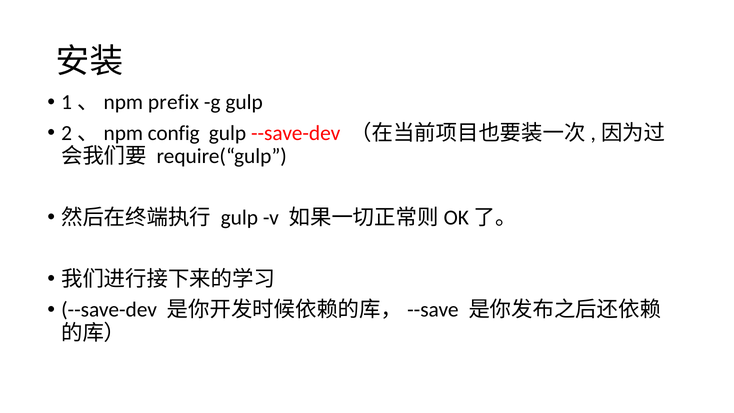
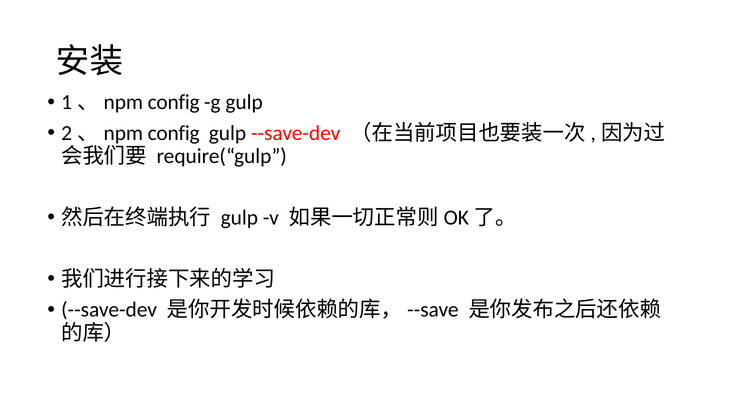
1、npm prefix: prefix -> config
